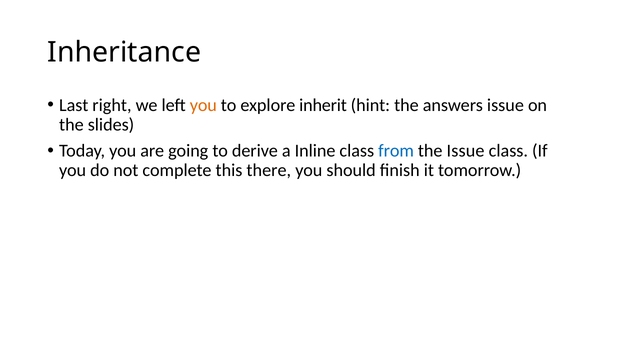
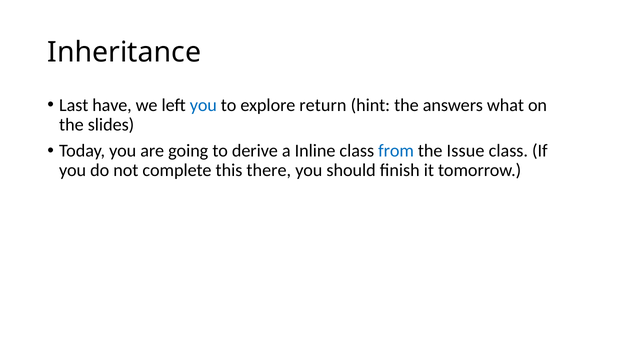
right: right -> have
you at (203, 105) colour: orange -> blue
inherit: inherit -> return
answers issue: issue -> what
